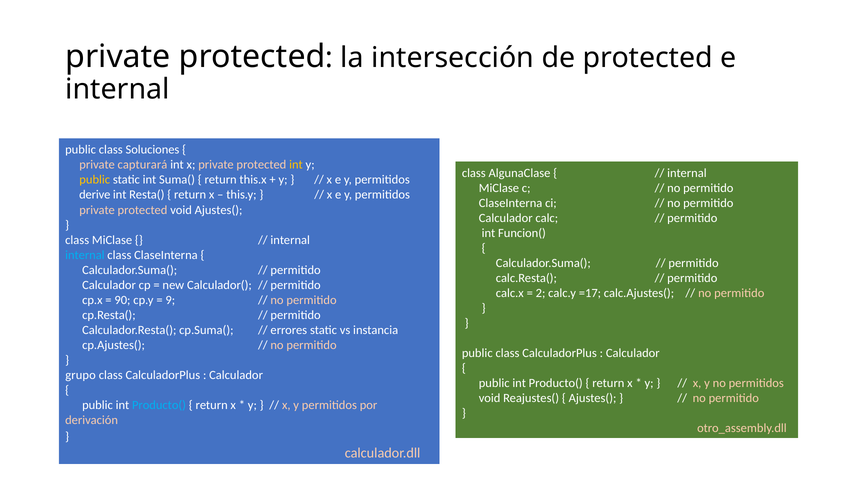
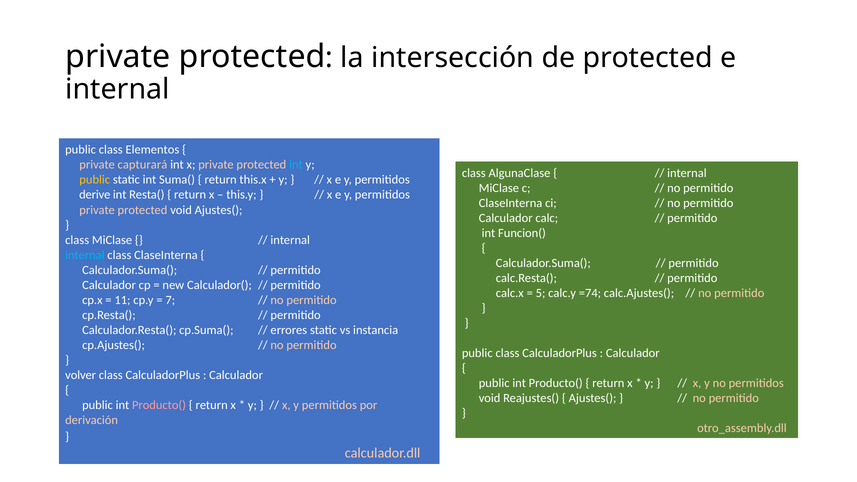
Soluciones: Soluciones -> Elementos
int at (296, 165) colour: yellow -> light blue
2: 2 -> 5
=17: =17 -> =74
90: 90 -> 11
9: 9 -> 7
grupo: grupo -> volver
Producto( at (159, 405) colour: light blue -> pink
